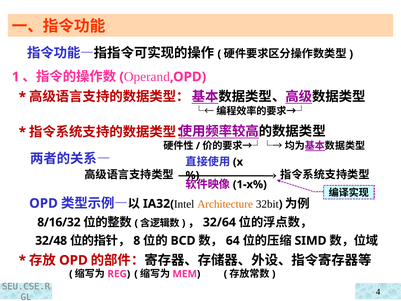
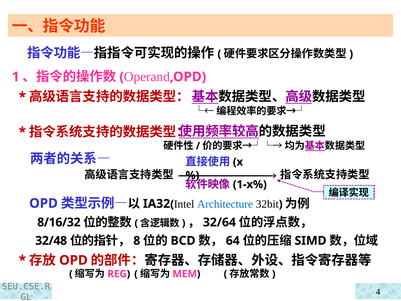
Architecture colour: orange -> blue
